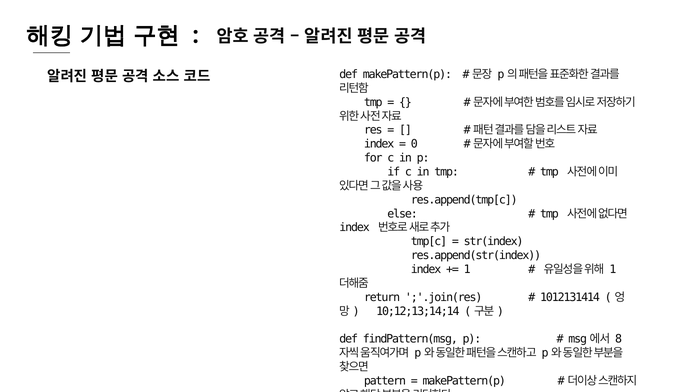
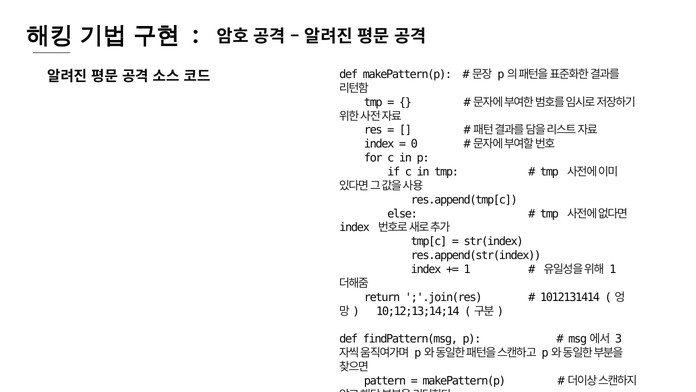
8: 8 -> 3
